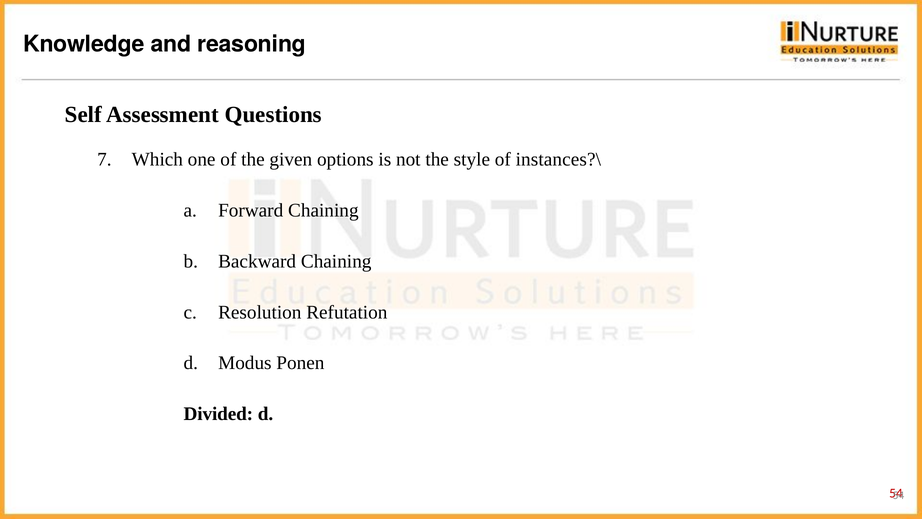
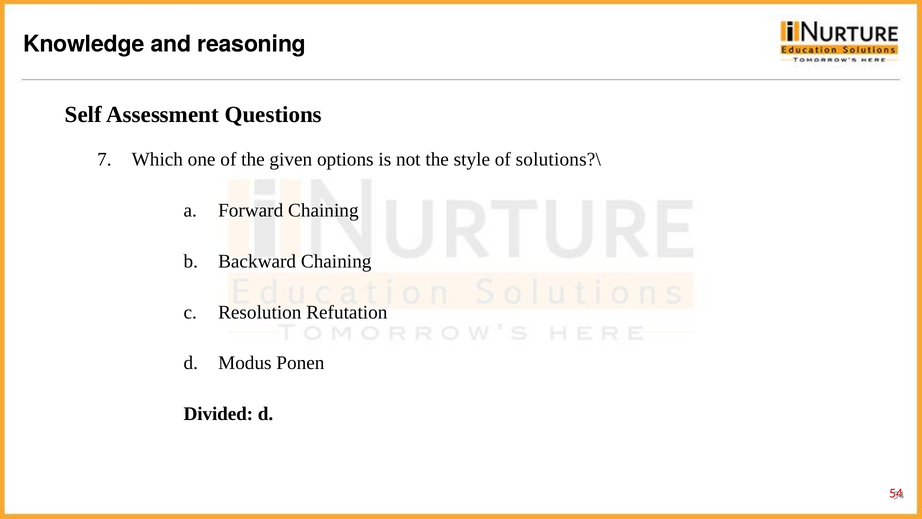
instances?\: instances?\ -> solutions?\
